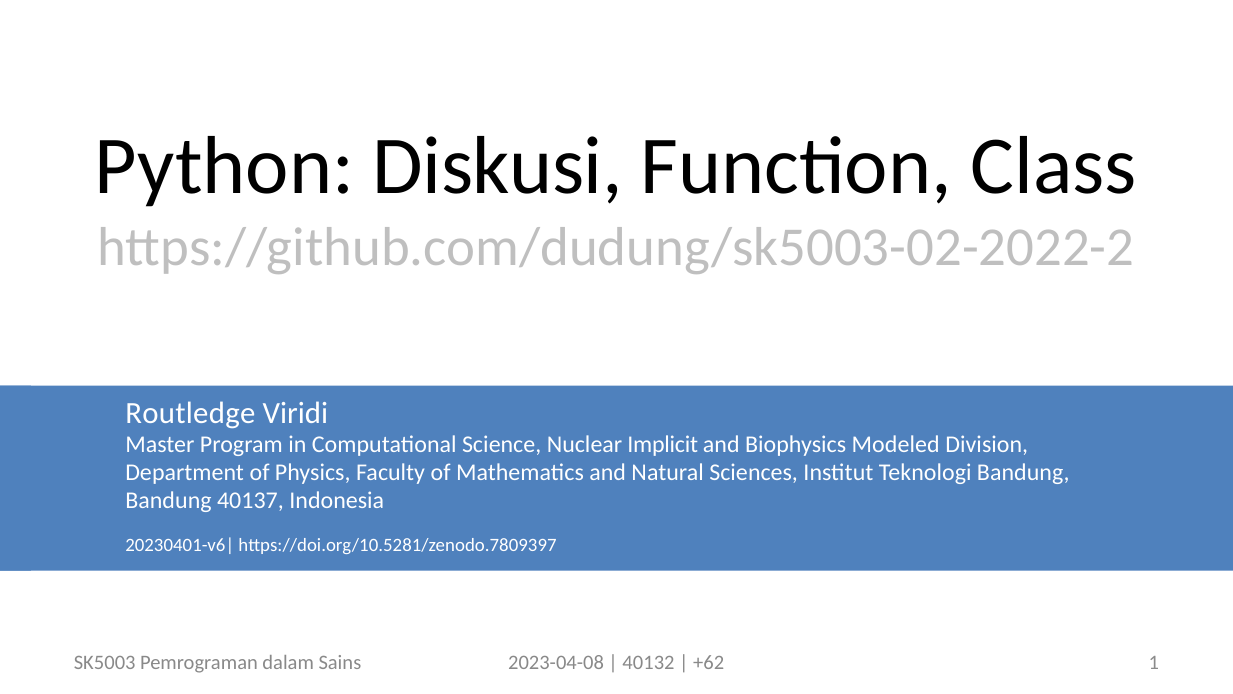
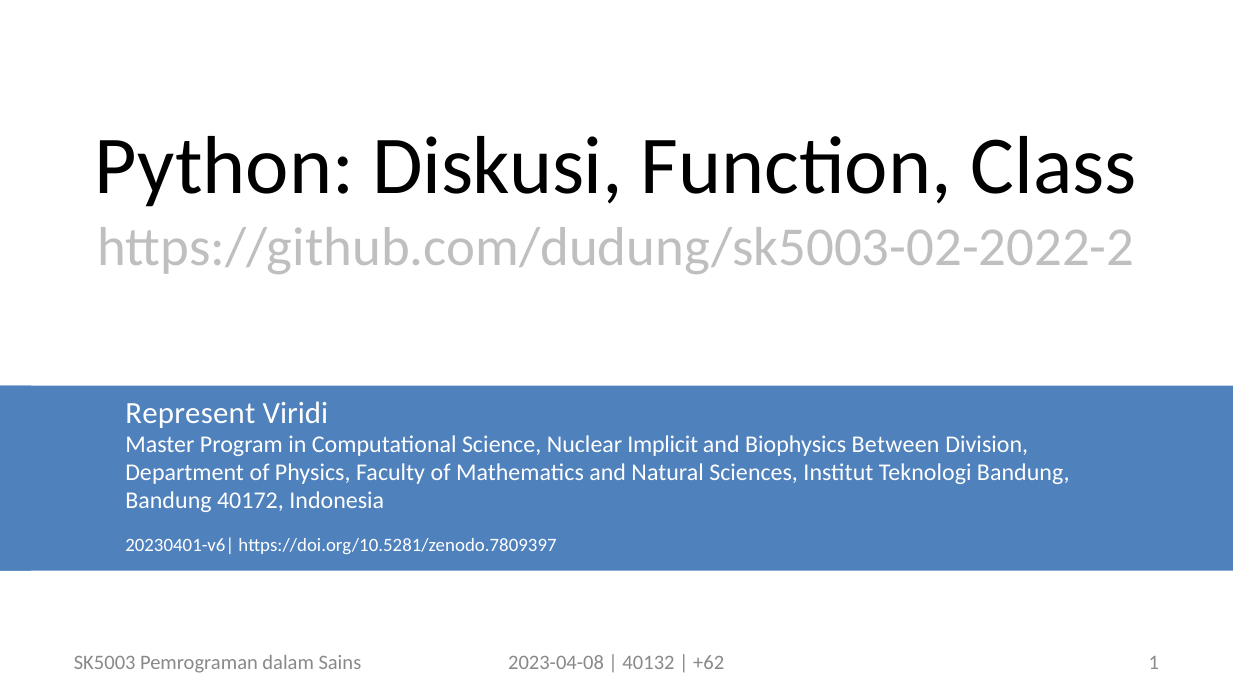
Routledge: Routledge -> Represent
Modeled: Modeled -> Between
40137: 40137 -> 40172
